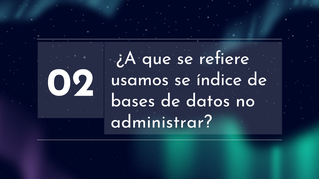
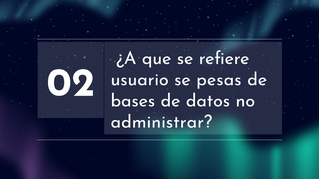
usamos: usamos -> usuario
índice: índice -> pesas
